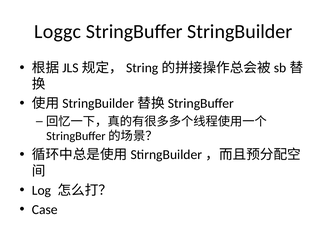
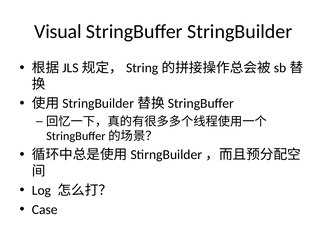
Loggc: Loggc -> Visual
